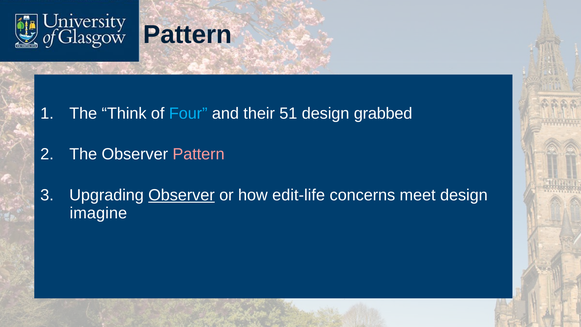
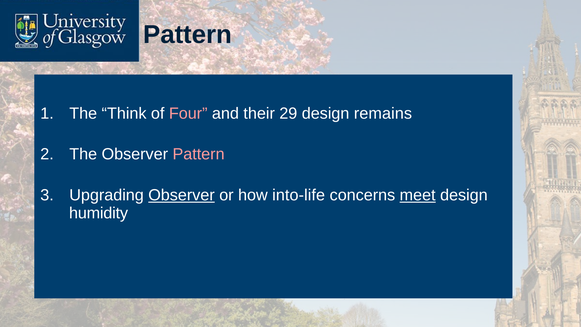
Four colour: light blue -> pink
51: 51 -> 29
grabbed: grabbed -> remains
edit-life: edit-life -> into-life
meet underline: none -> present
imagine: imagine -> humidity
